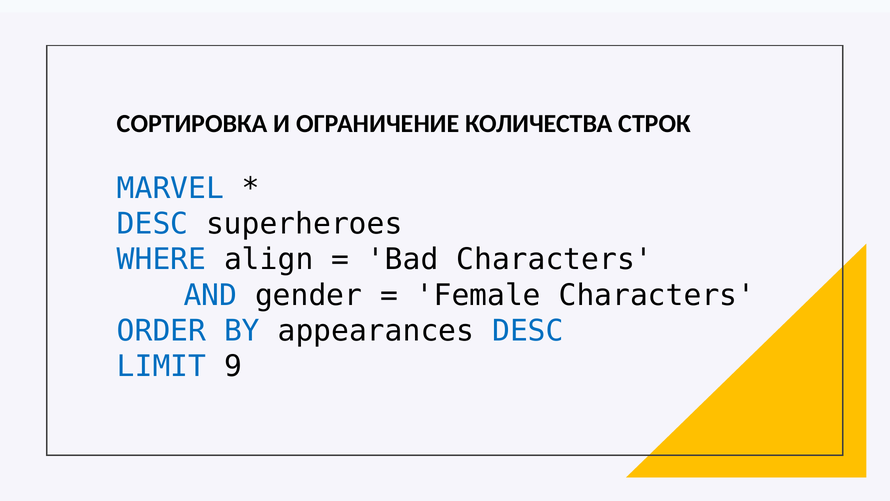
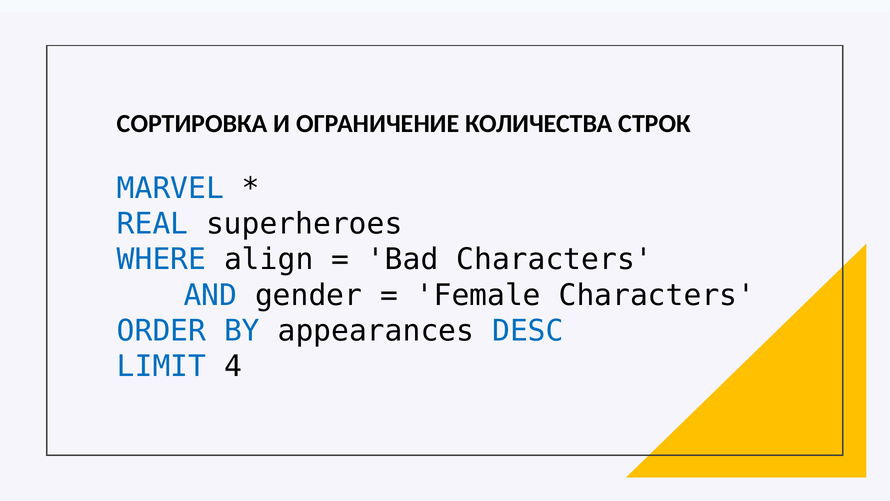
DESC at (153, 224): DESC -> REAL
9: 9 -> 4
